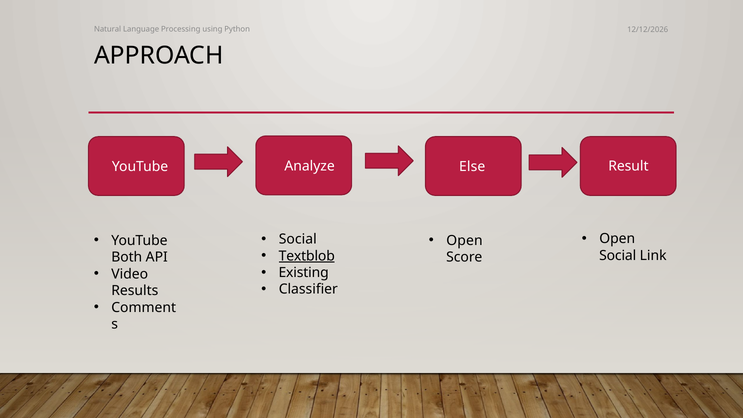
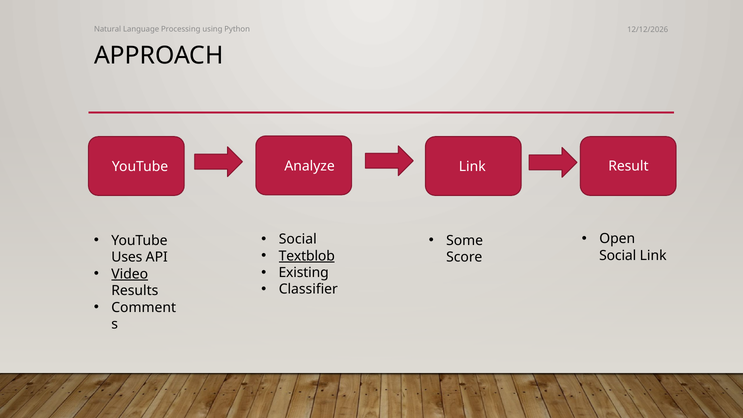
Analyze Else: Else -> Link
Open at (464, 241): Open -> Some
Both: Both -> Uses
Video underline: none -> present
